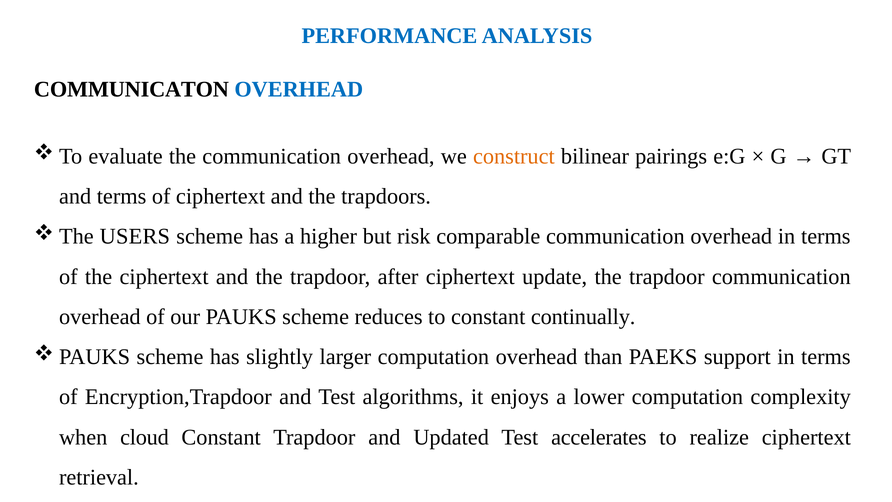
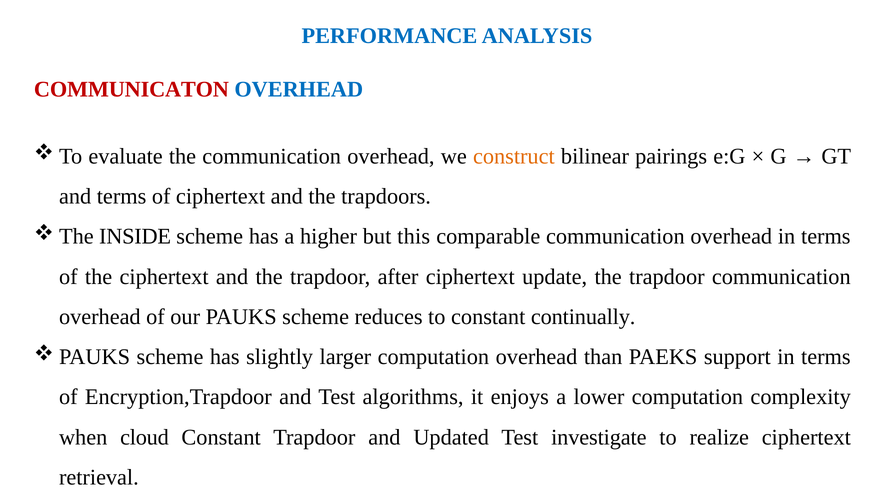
COMMUNICATON colour: black -> red
USERS: USERS -> INSIDE
risk: risk -> this
accelerates: accelerates -> investigate
